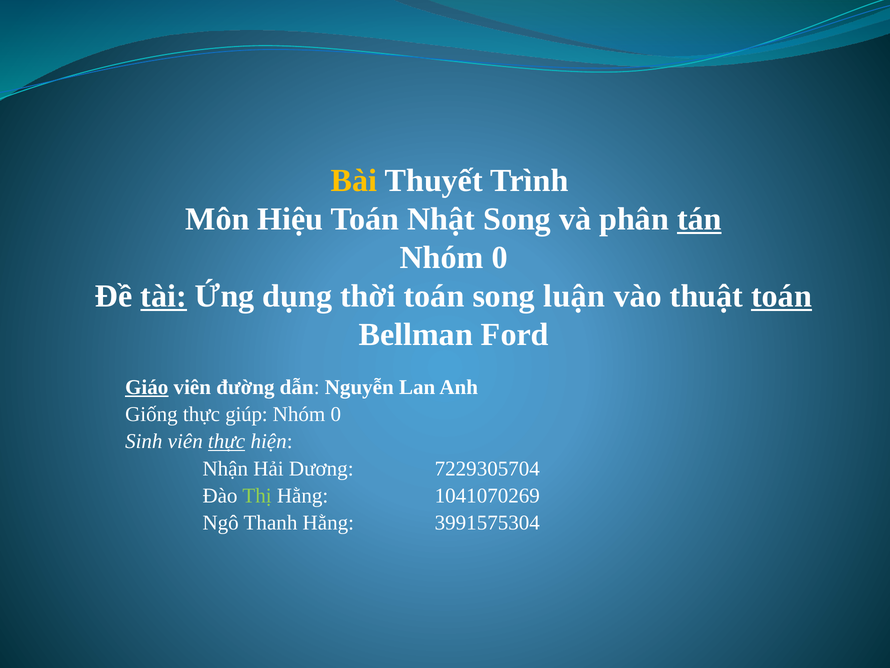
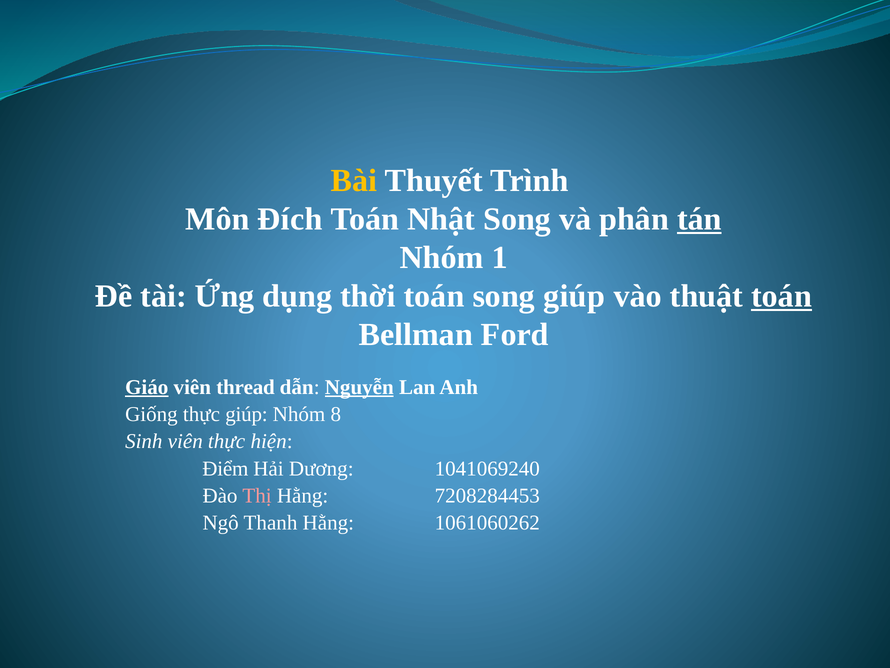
Hiệu: Hiệu -> Đích
0 at (500, 258): 0 -> 1
tài underline: present -> none
song luận: luận -> giúp
đường: đường -> thread
Nguyễn underline: none -> present
0 at (336, 414): 0 -> 8
thực at (227, 441) underline: present -> none
Nhận: Nhận -> Điểm
7229305704: 7229305704 -> 1041069240
Thị colour: light green -> pink
1041070269: 1041070269 -> 7208284453
3991575304: 3991575304 -> 1061060262
